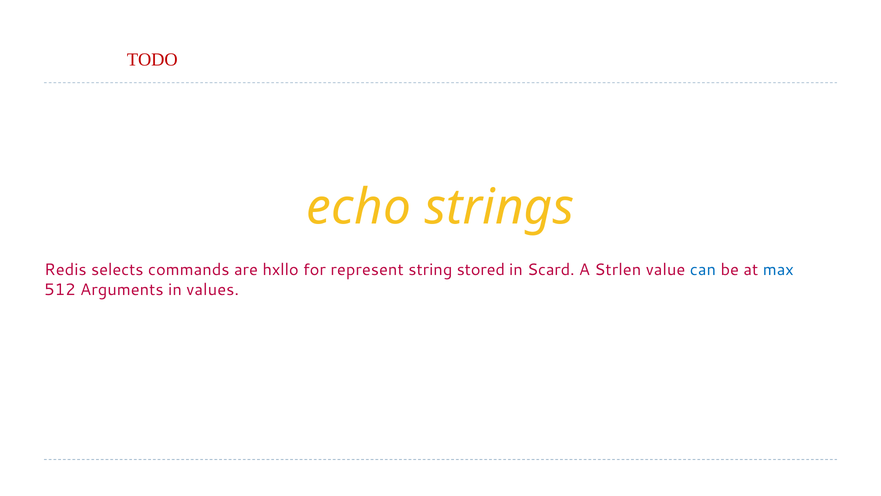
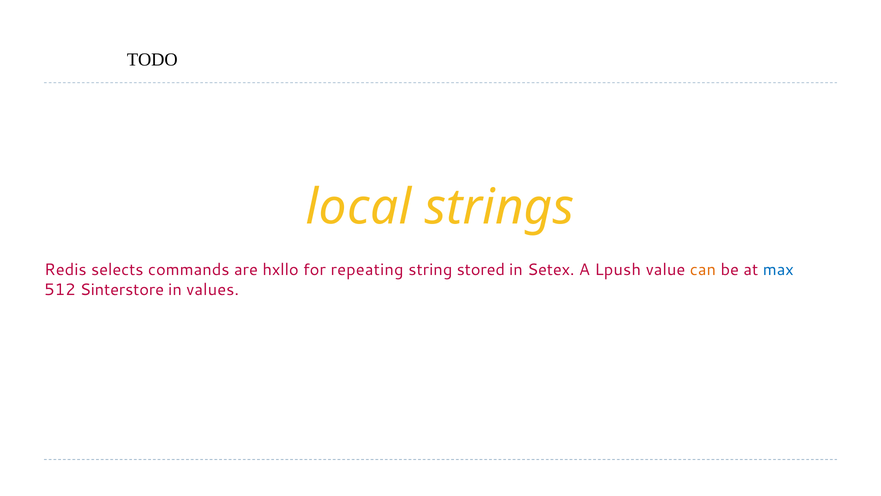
TODO colour: red -> black
echo: echo -> local
represent: represent -> repeating
Scard: Scard -> Setex
Strlen: Strlen -> Lpush
can colour: blue -> orange
Arguments: Arguments -> Sinterstore
